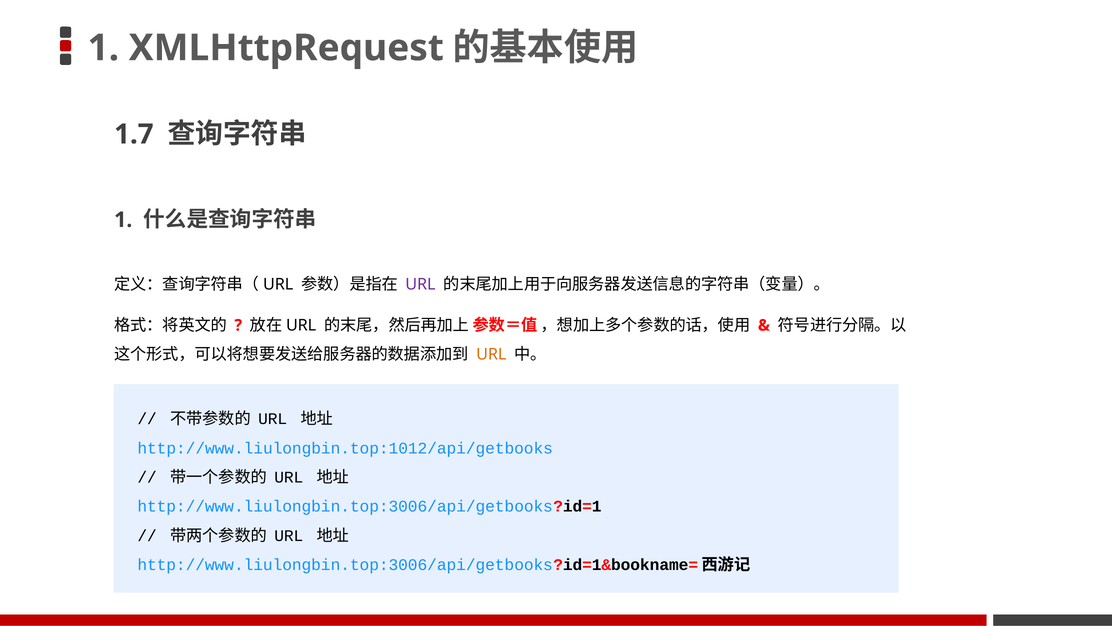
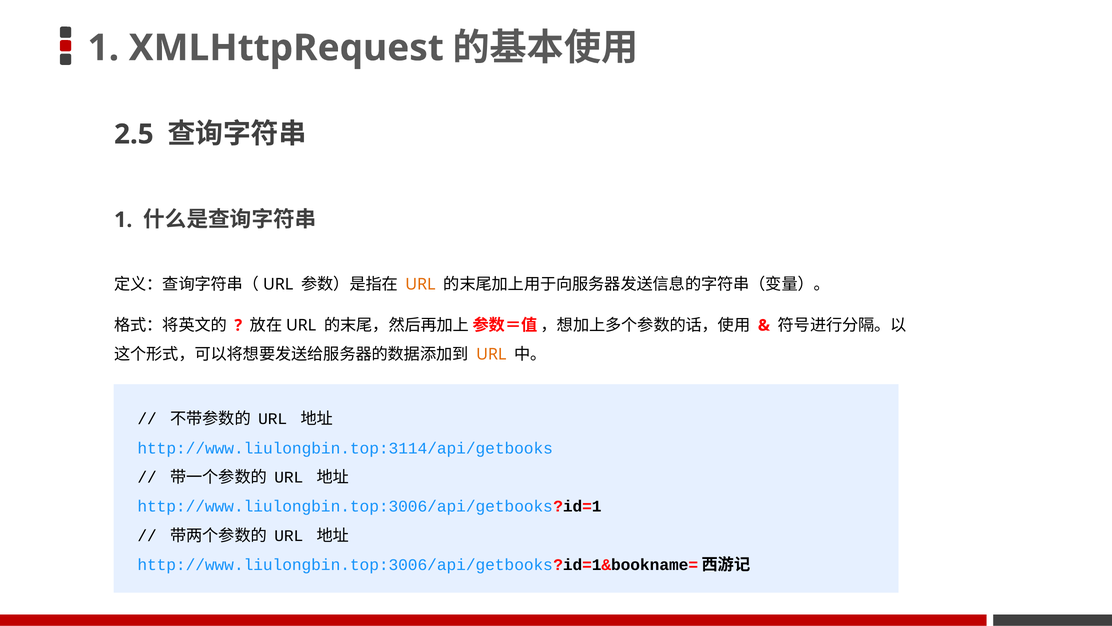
1.7: 1.7 -> 2.5
URL at (420, 284) colour: purple -> orange
http://www.liulongbin.top:1012/api/getbooks: http://www.liulongbin.top:1012/api/getbooks -> http://www.liulongbin.top:3114/api/getbooks
